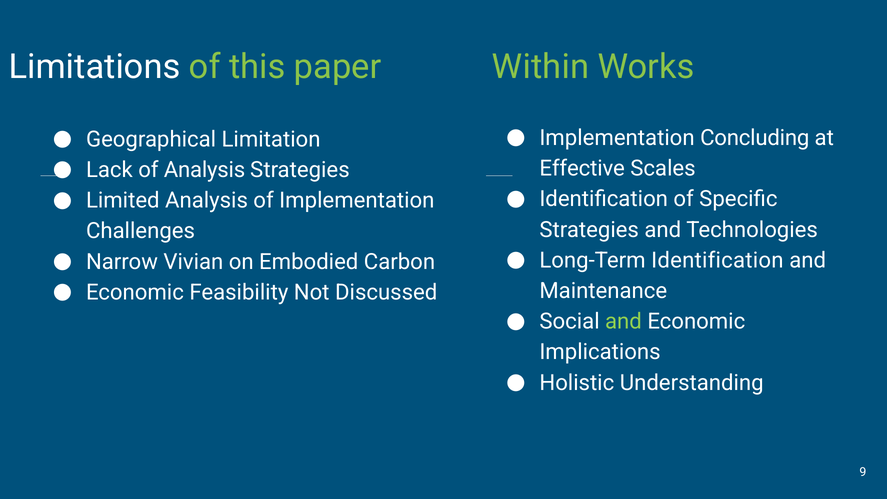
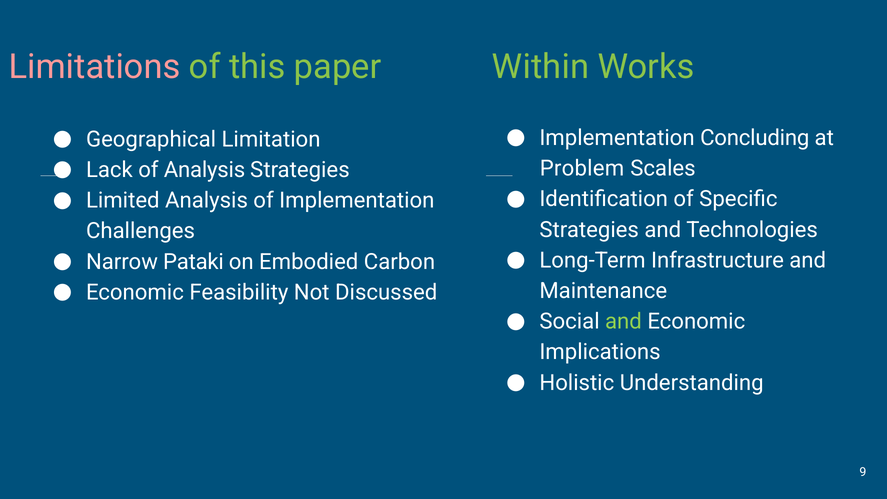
Limitations colour: white -> pink
Effective: Effective -> Problem
Long-Term Identification: Identification -> Infrastructure
Vivian: Vivian -> Pataki
